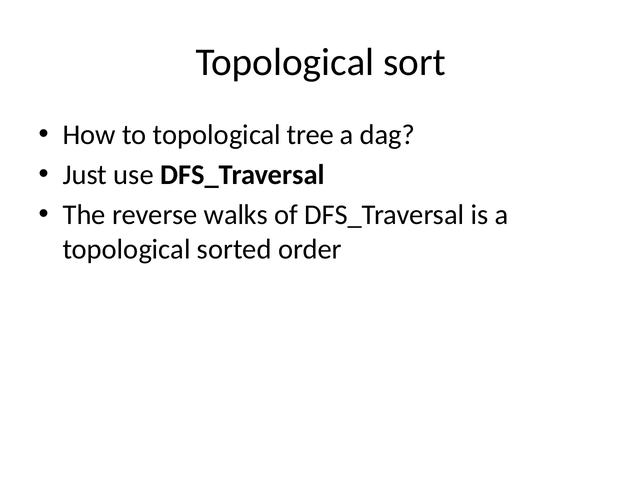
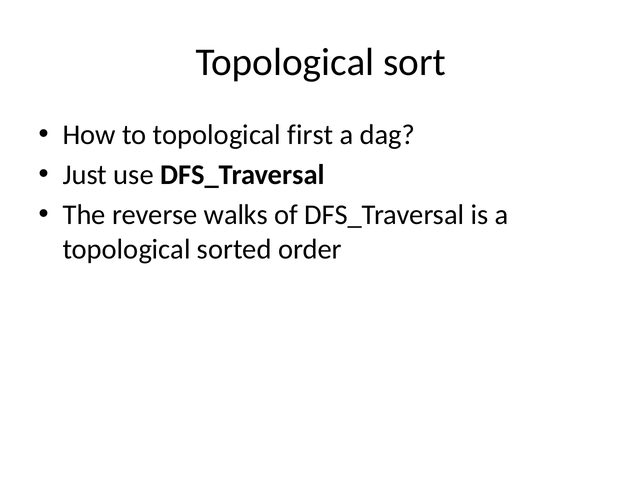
tree: tree -> first
